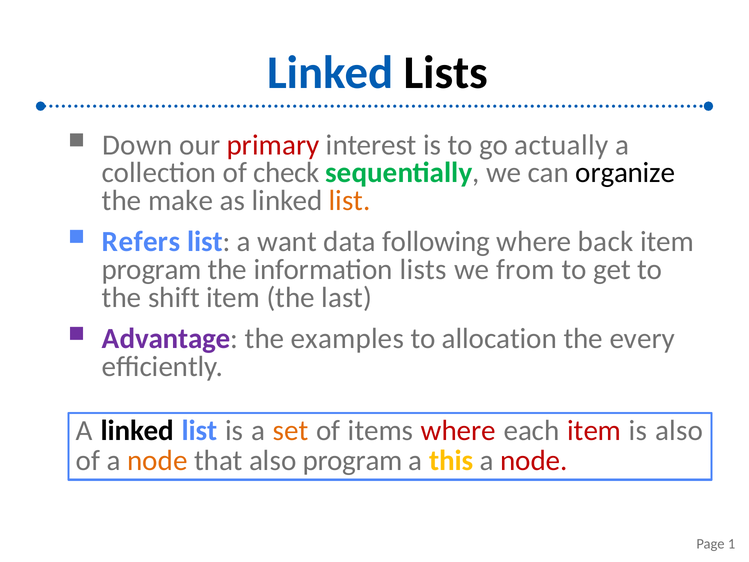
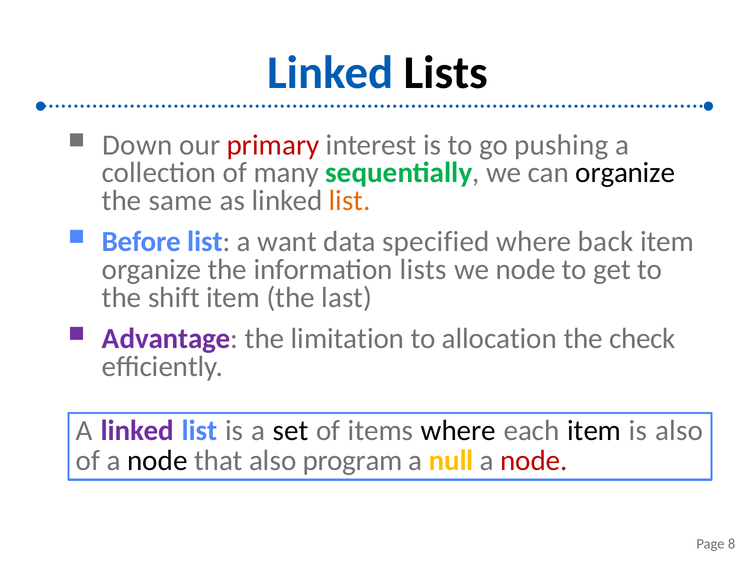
actually: actually -> pushing
check: check -> many
make: make -> same
Refers: Refers -> Before
following: following -> specified
program at (152, 270): program -> organize
we from: from -> node
examples: examples -> limitation
every: every -> check
linked at (137, 431) colour: black -> purple
set colour: orange -> black
where at (458, 431) colour: red -> black
item at (594, 431) colour: red -> black
node at (157, 460) colour: orange -> black
this: this -> null
1: 1 -> 8
